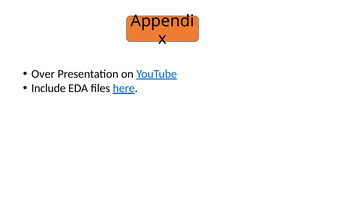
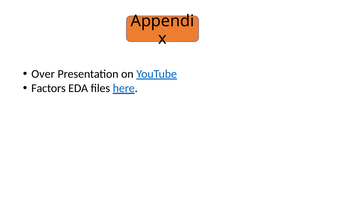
Include: Include -> Factors
